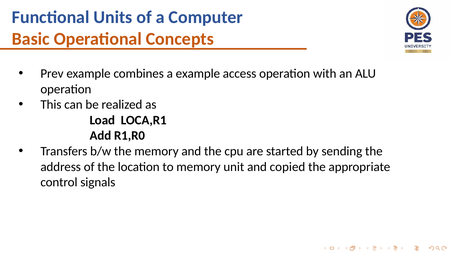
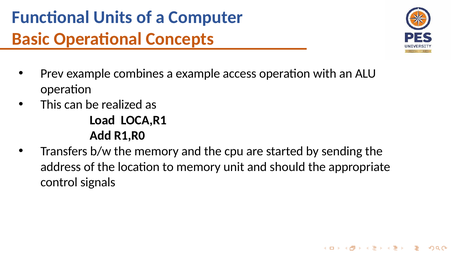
copied: copied -> should
